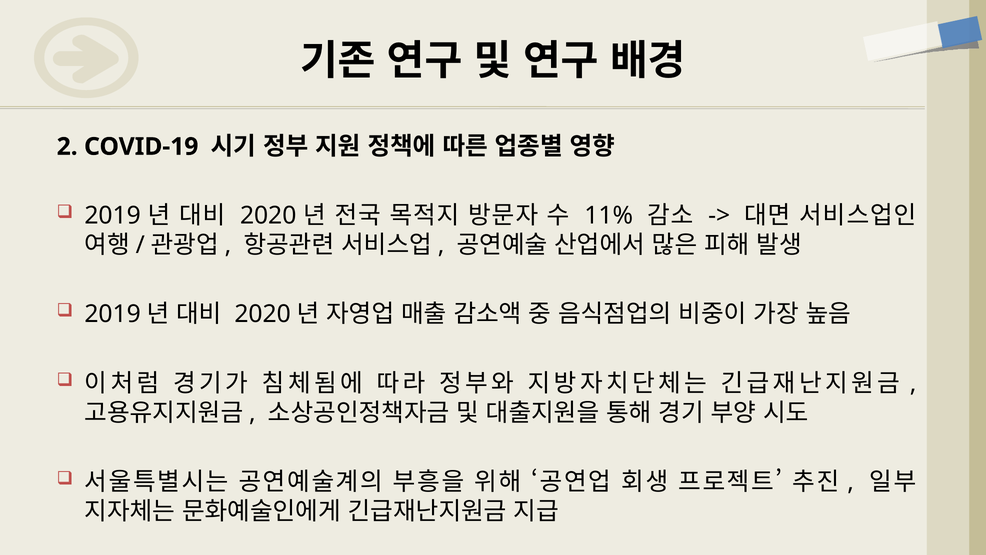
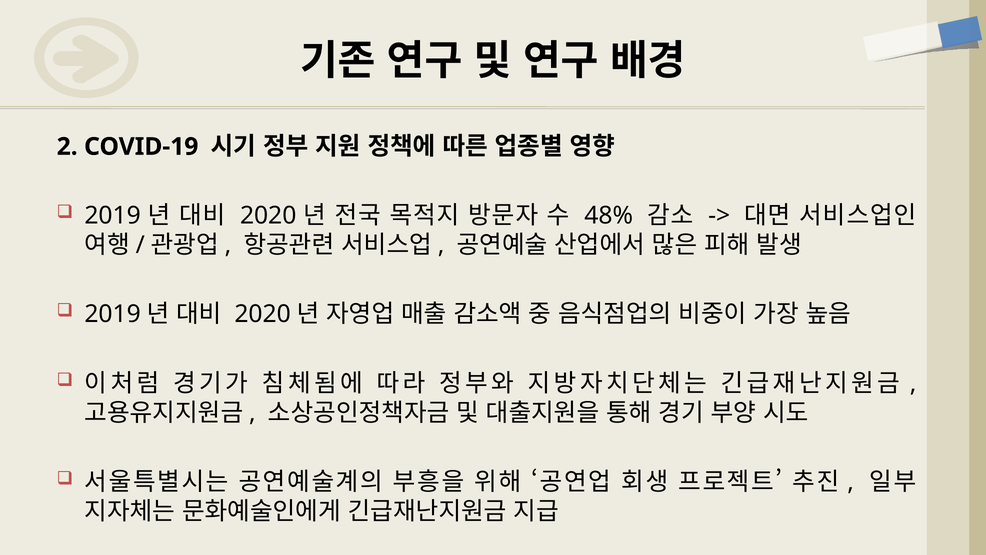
11%: 11% -> 48%
